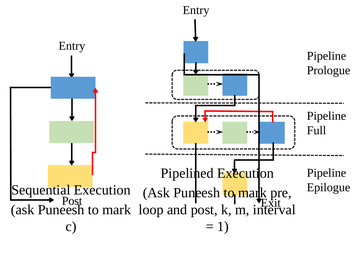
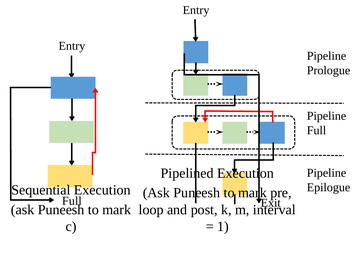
Post at (72, 201): Post -> Full
